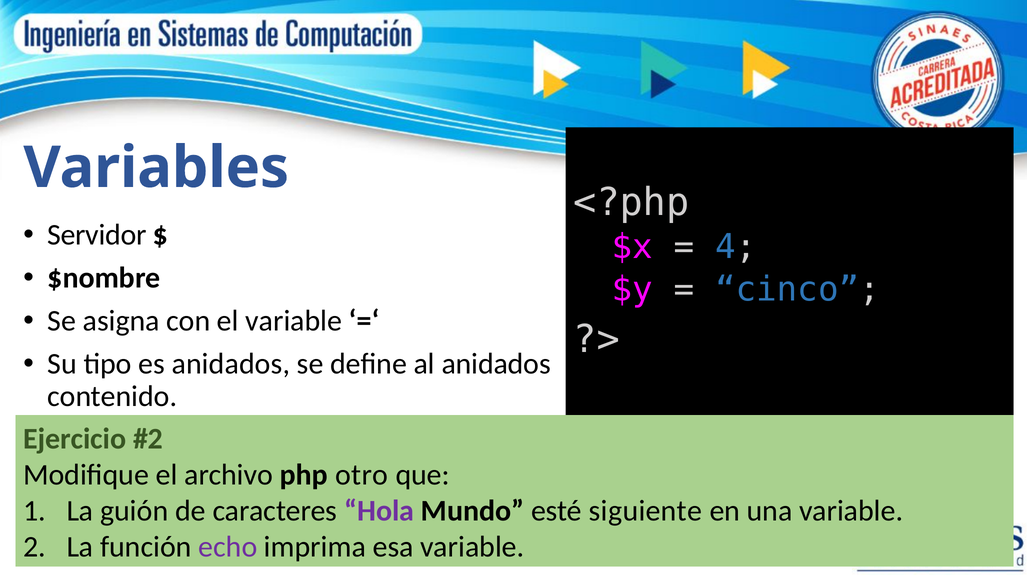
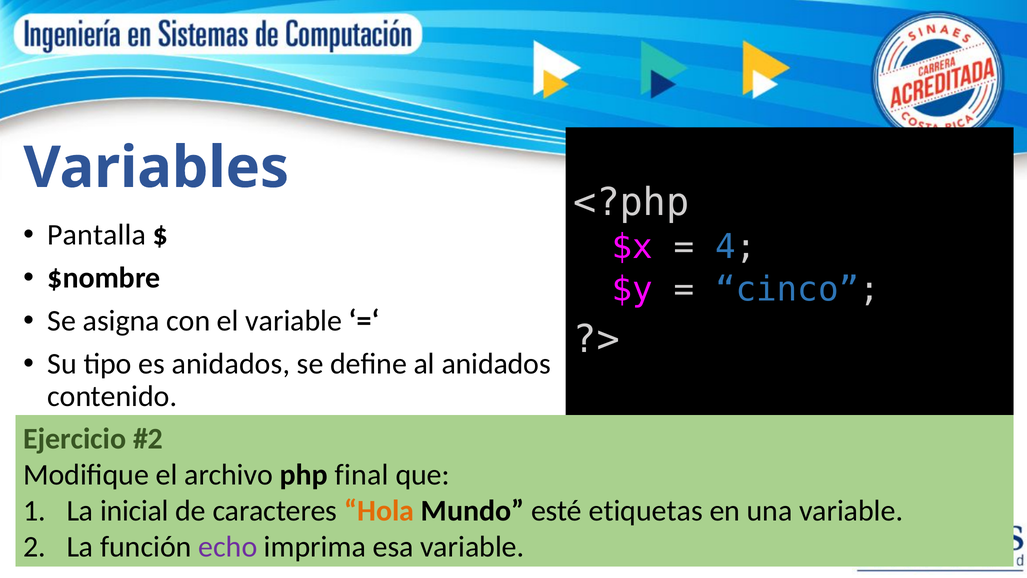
Servidor: Servidor -> Pantalla
otro: otro -> final
guión: guión -> inicial
Hola colour: purple -> orange
siguiente: siguiente -> etiquetas
